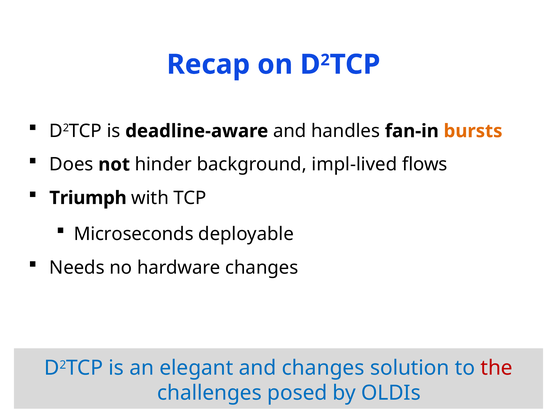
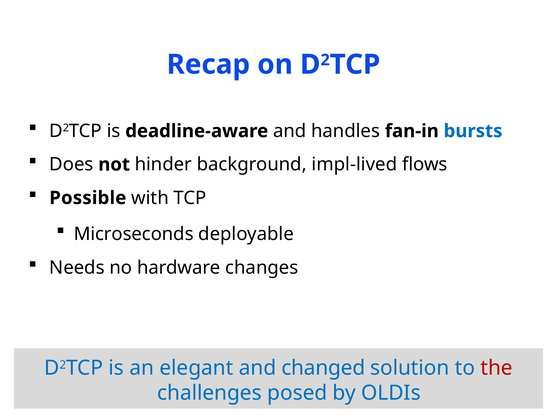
bursts colour: orange -> blue
Triumph: Triumph -> Possible
and changes: changes -> changed
